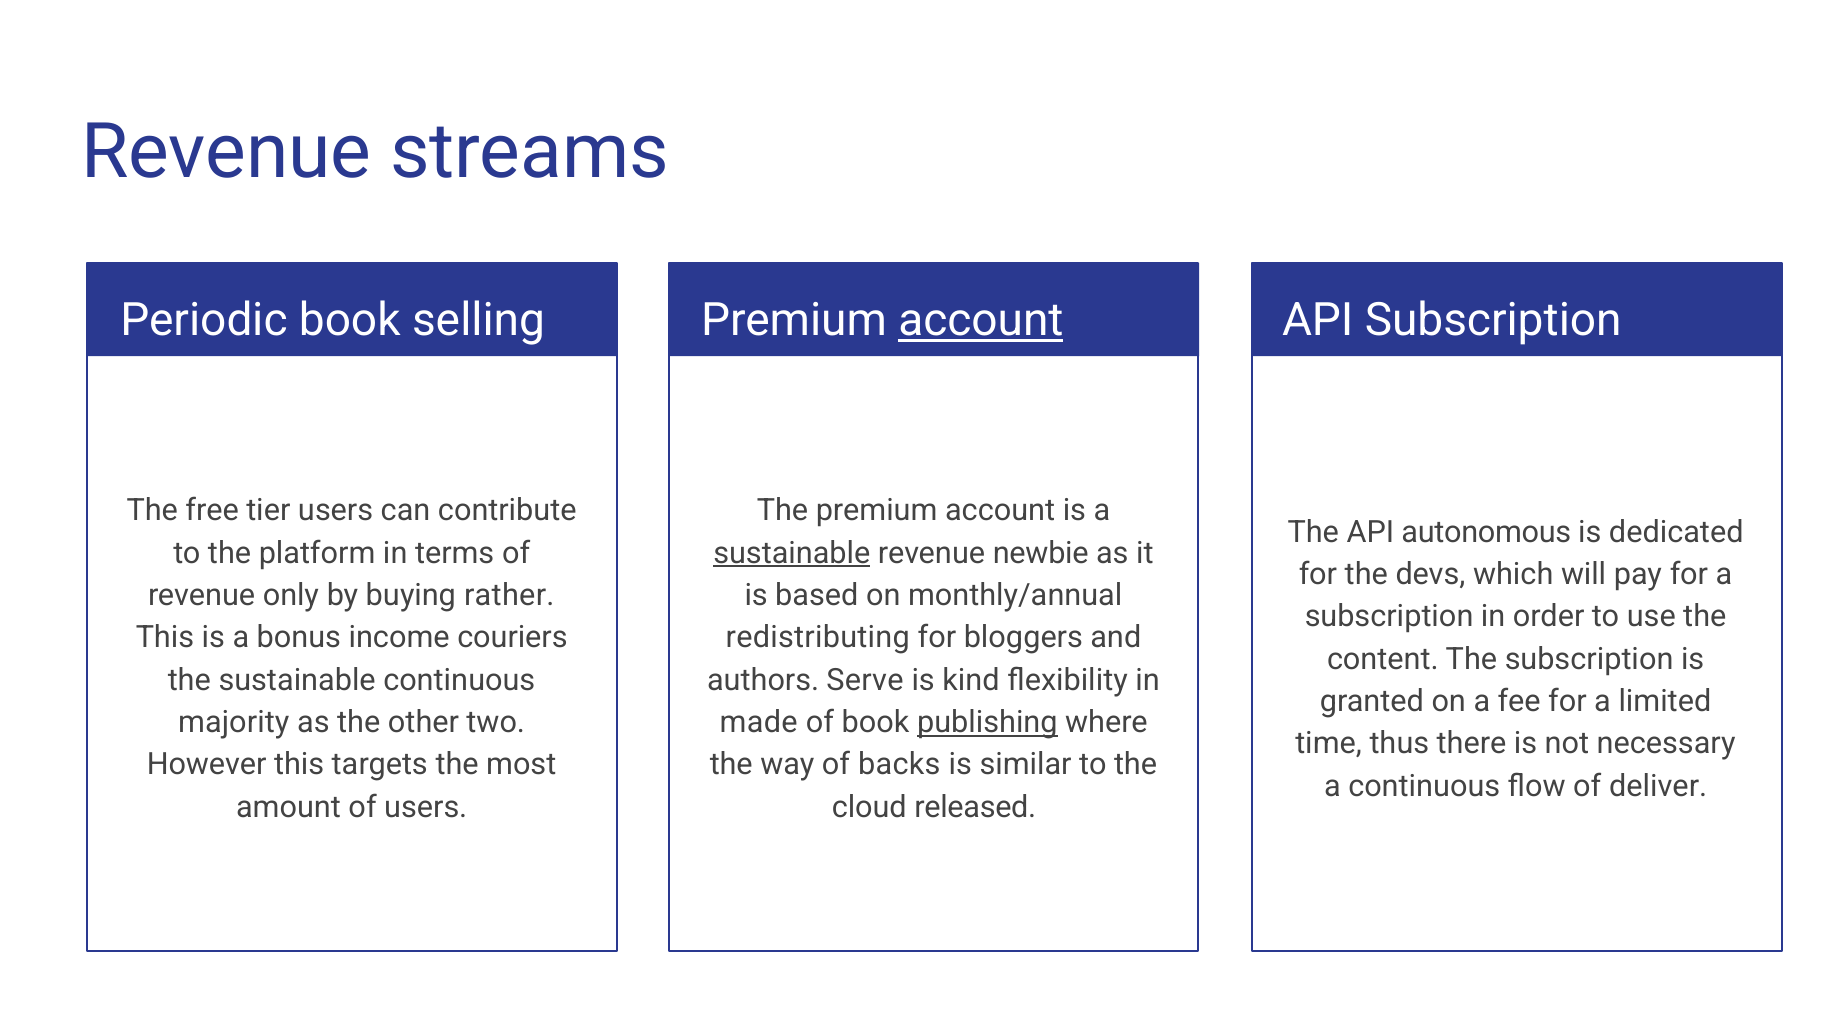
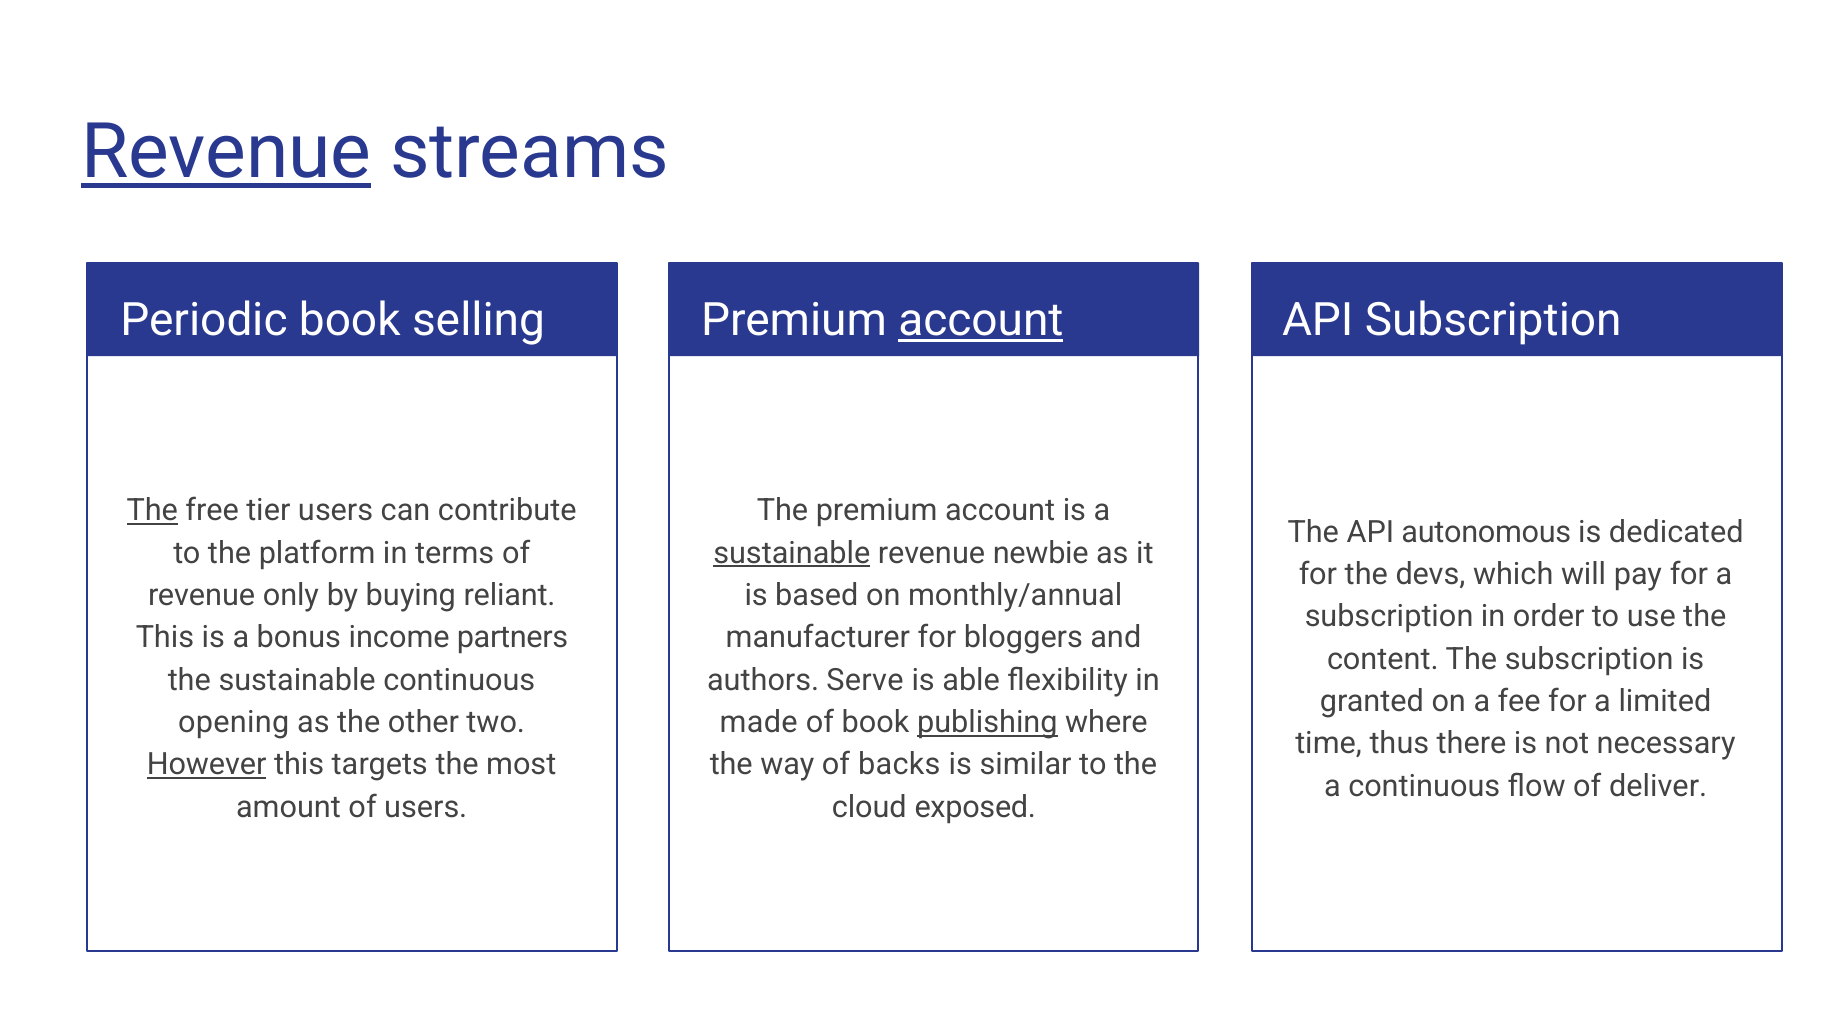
Revenue at (226, 152) underline: none -> present
The at (152, 511) underline: none -> present
rather: rather -> reliant
couriers: couriers -> partners
redistributing: redistributing -> manufacturer
kind: kind -> able
majority: majority -> opening
However underline: none -> present
released: released -> exposed
